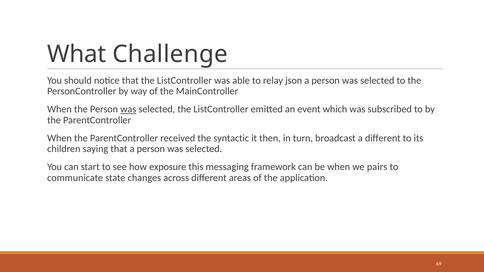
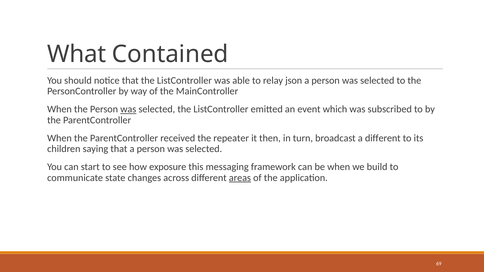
Challenge: Challenge -> Contained
syntactic: syntactic -> repeater
pairs: pairs -> build
areas underline: none -> present
